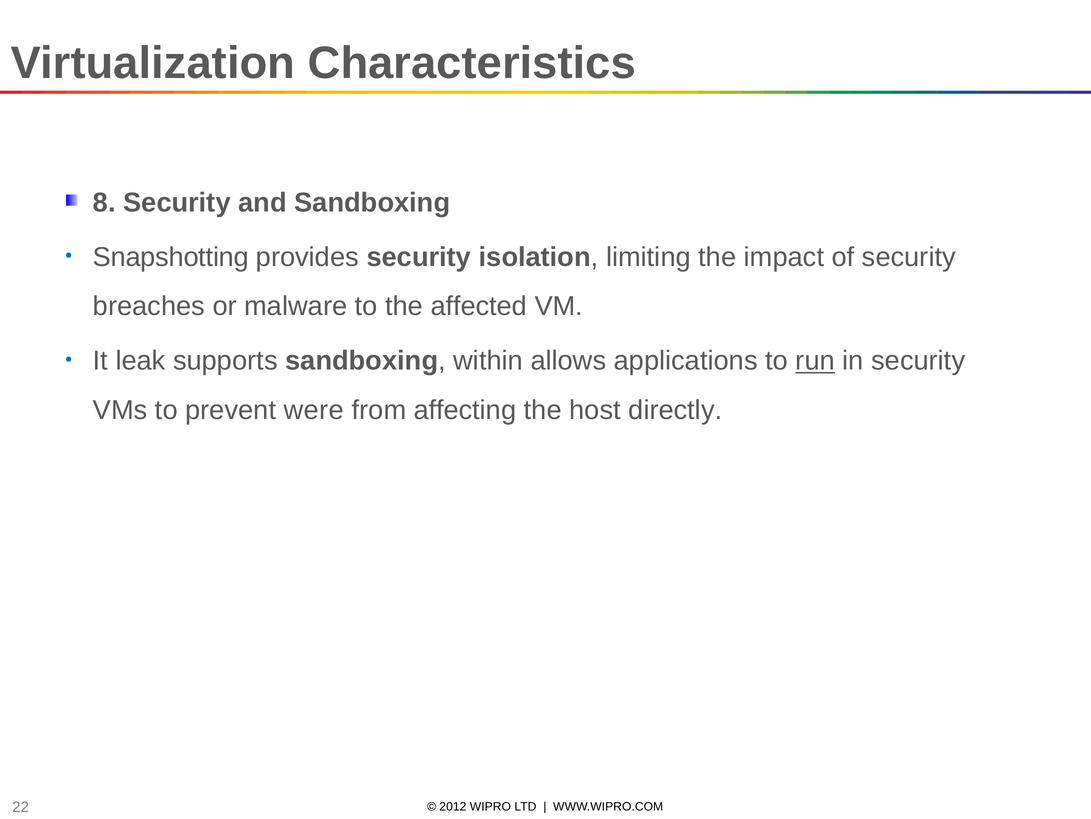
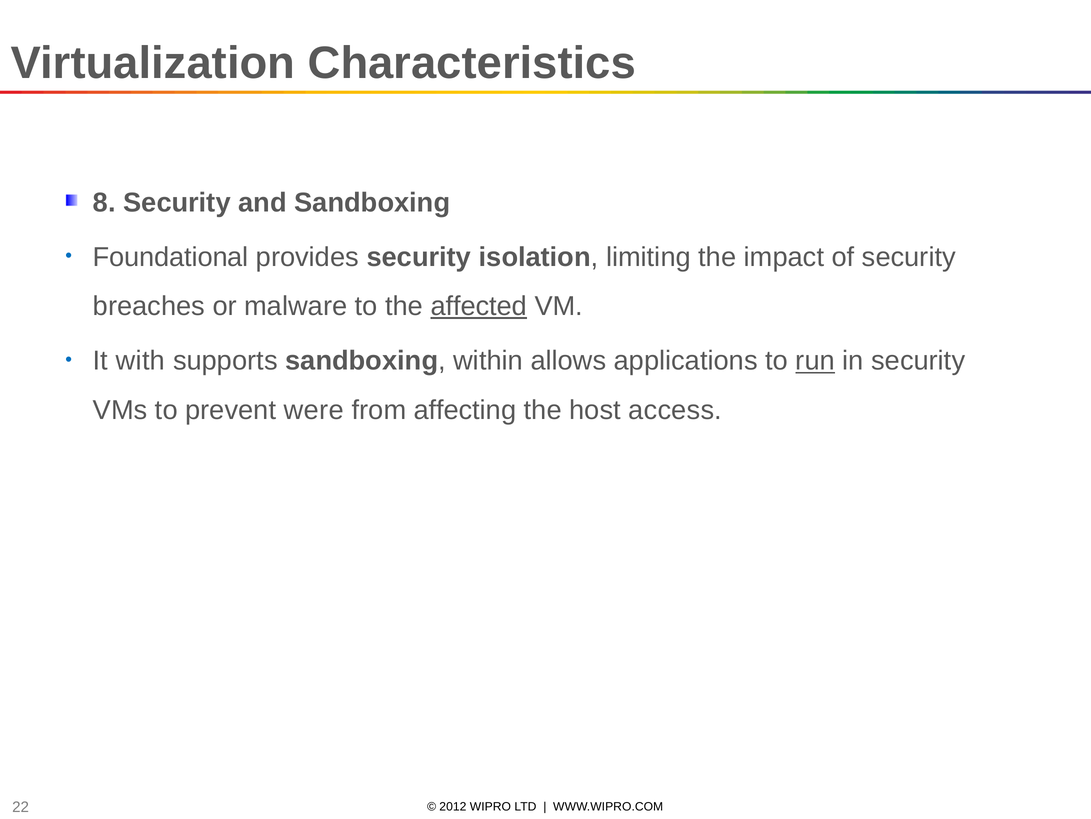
Snapshotting: Snapshotting -> Foundational
affected underline: none -> present
leak: leak -> with
directly: directly -> access
